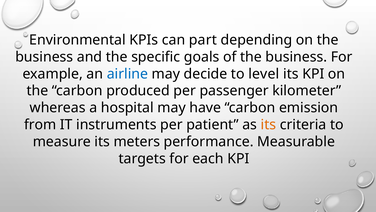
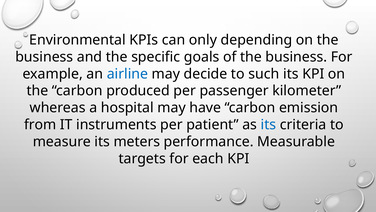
part: part -> only
level: level -> such
its at (268, 124) colour: orange -> blue
